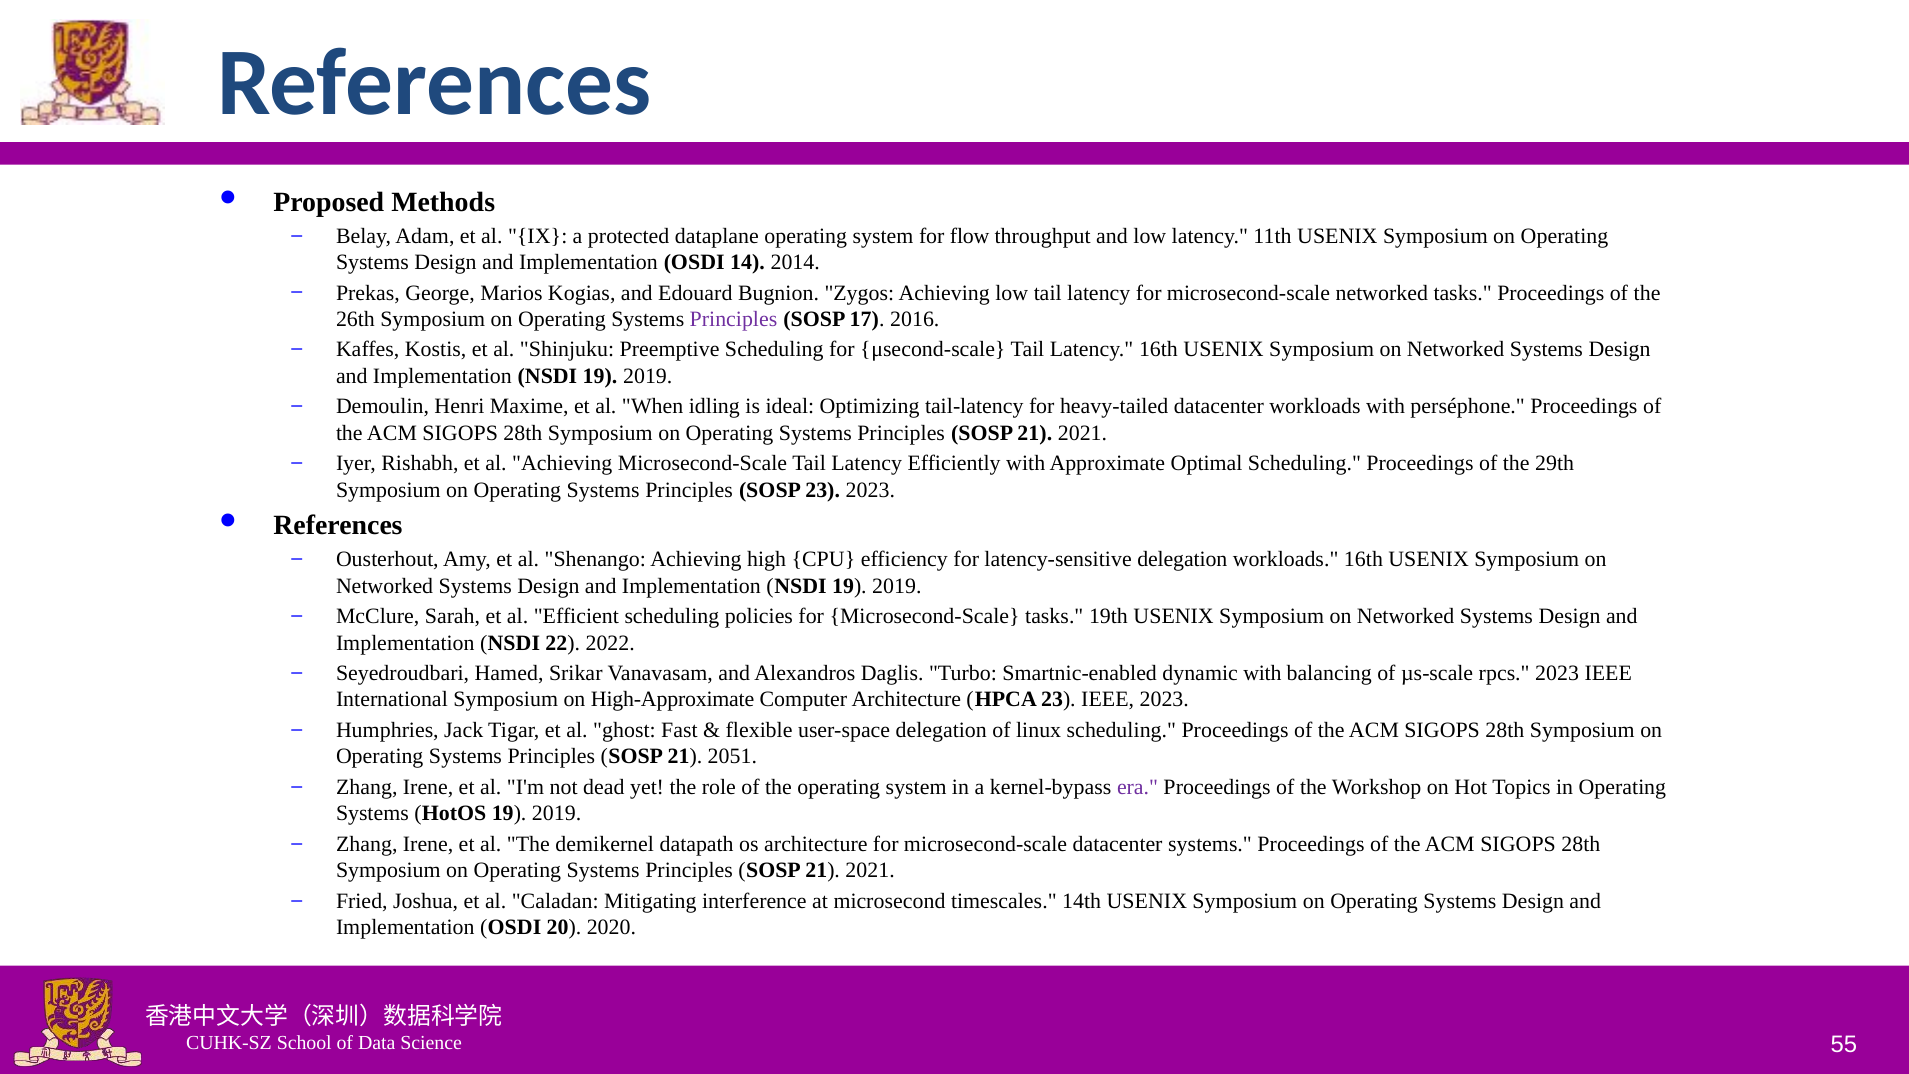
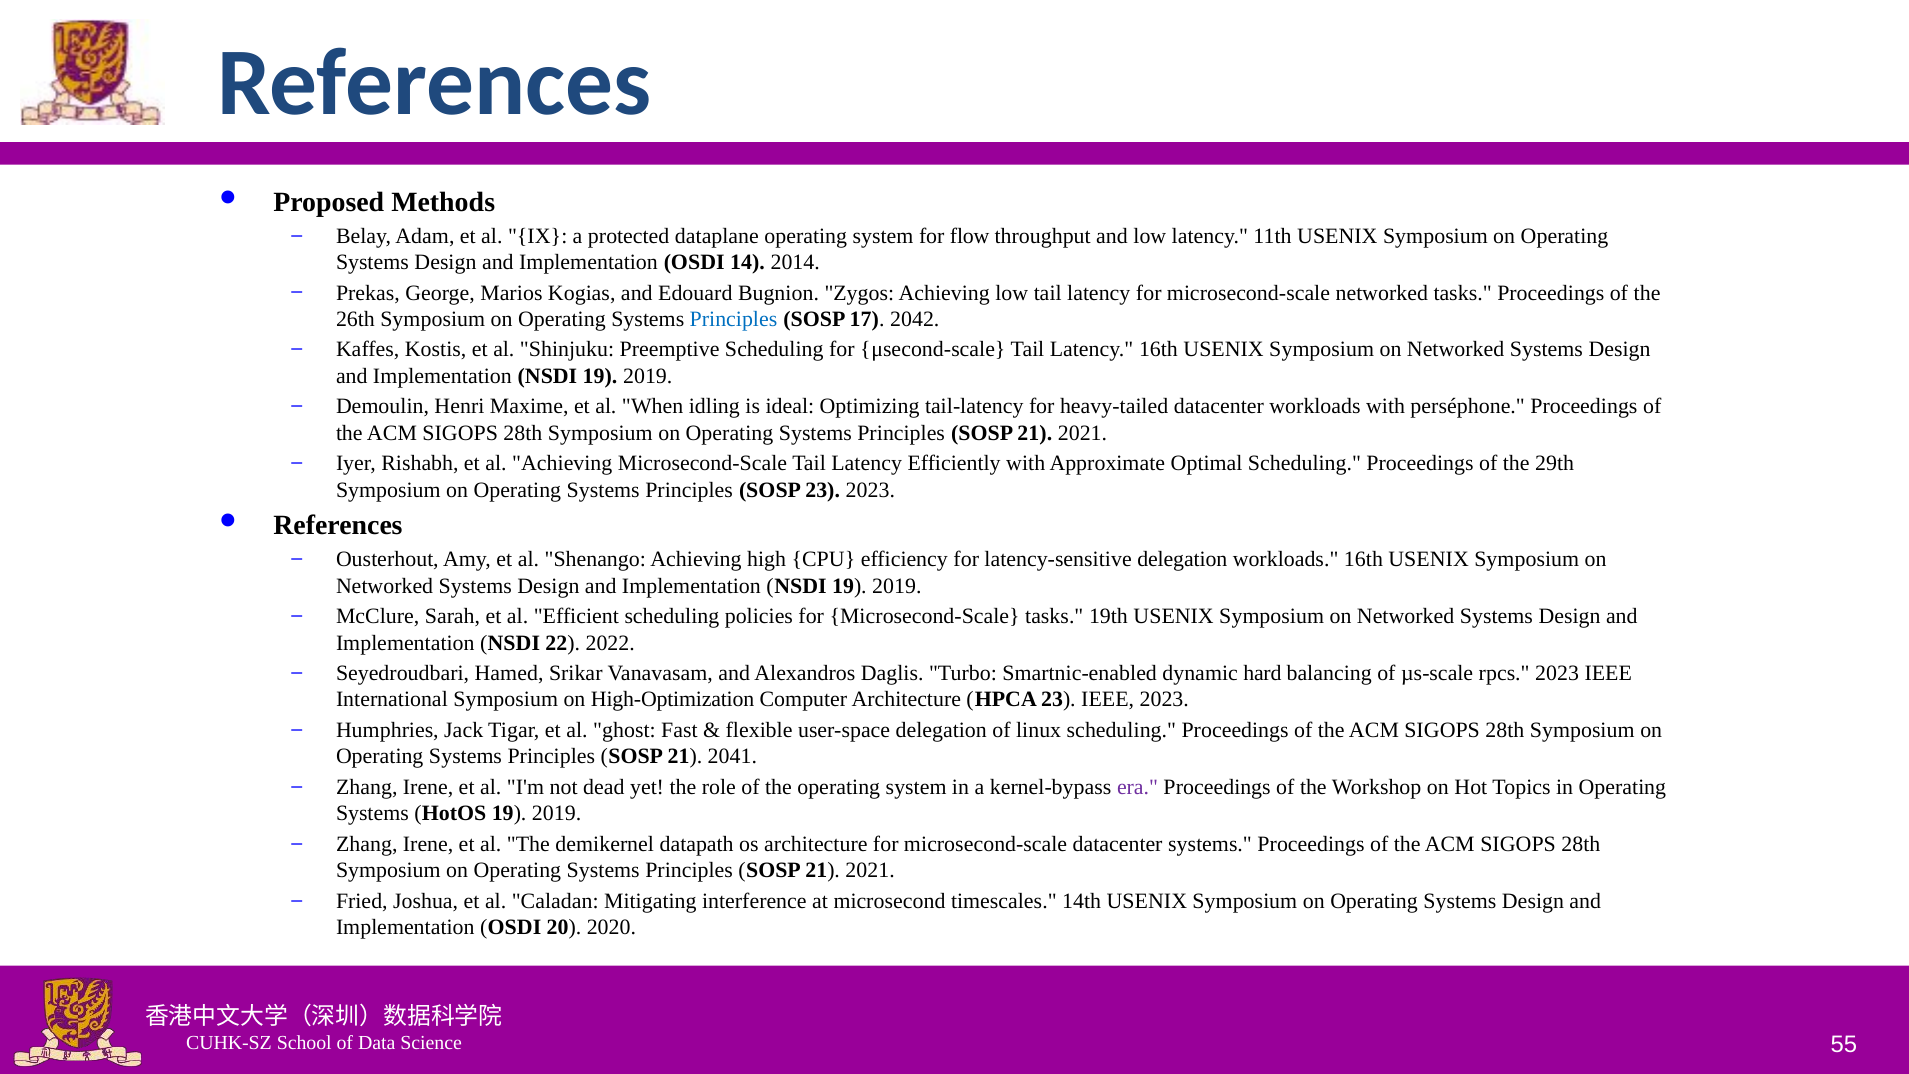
Principles at (733, 319) colour: purple -> blue
2016: 2016 -> 2042
dynamic with: with -> hard
High-Approximate: High-Approximate -> High-Optimization
2051: 2051 -> 2041
